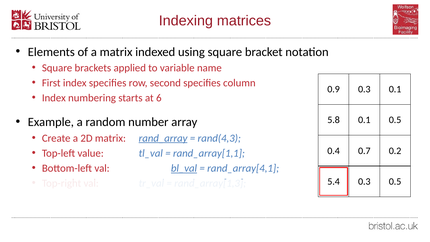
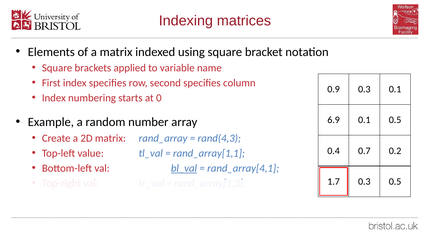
6: 6 -> 0
5.8: 5.8 -> 6.9
rand_array underline: present -> none
5.4: 5.4 -> 1.7
